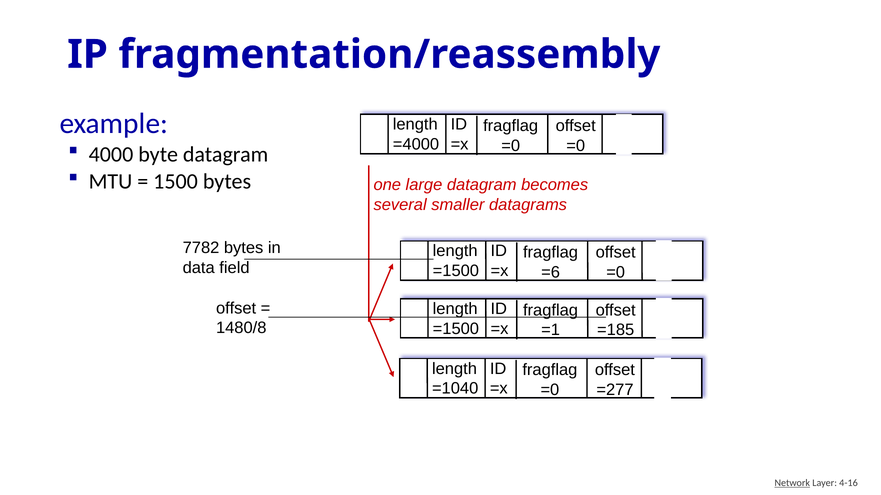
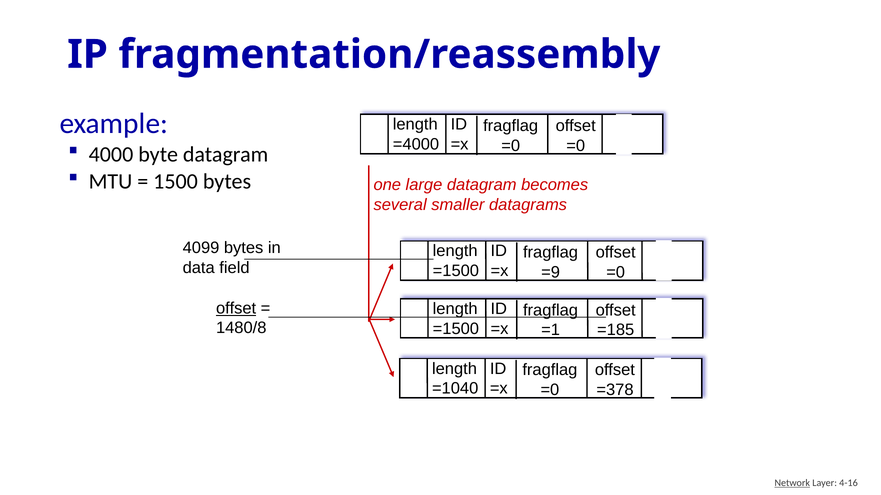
7782: 7782 -> 4099
=6: =6 -> =9
offset at (236, 309) underline: none -> present
=277: =277 -> =378
